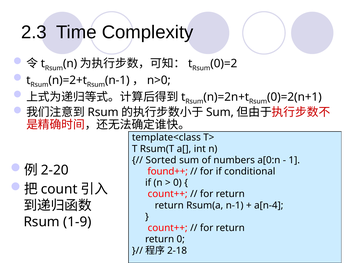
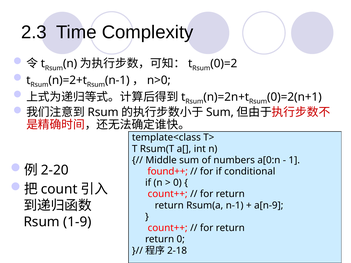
Sorted: Sorted -> Middle
a[n-4: a[n-4 -> a[n-9
